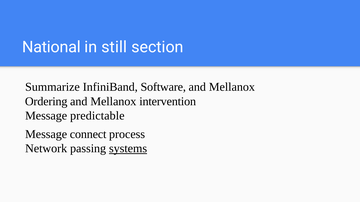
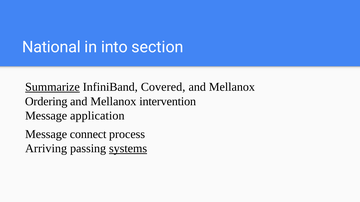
still: still -> into
Summarize underline: none -> present
Software: Software -> Covered
predictable: predictable -> application
Network: Network -> Arriving
